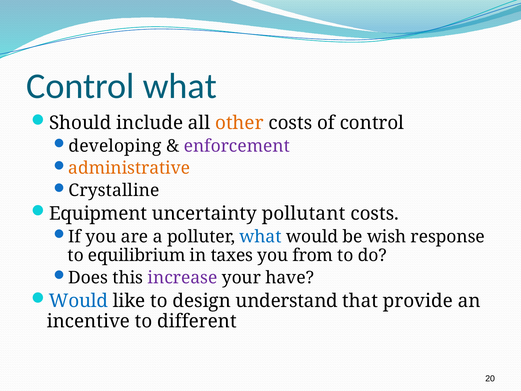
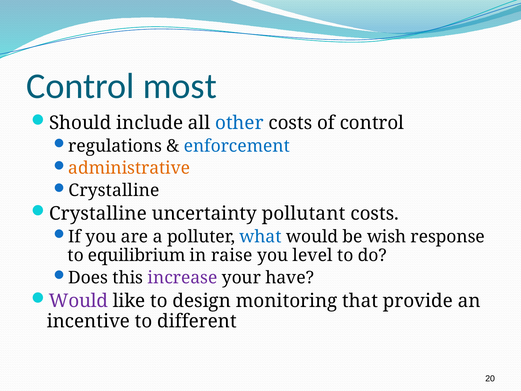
Control what: what -> most
other colour: orange -> blue
developing: developing -> regulations
enforcement colour: purple -> blue
Equipment at (98, 214): Equipment -> Crystalline
taxes: taxes -> raise
from: from -> level
Would at (79, 301) colour: blue -> purple
understand: understand -> monitoring
